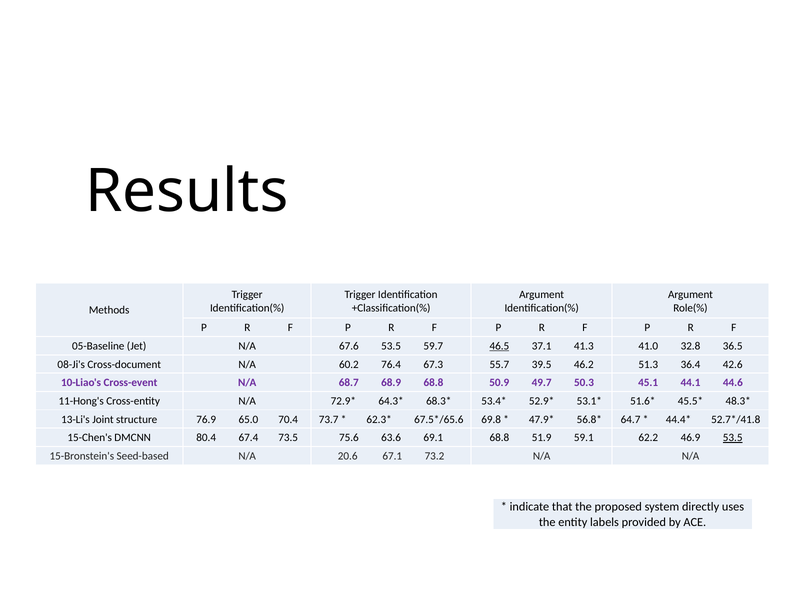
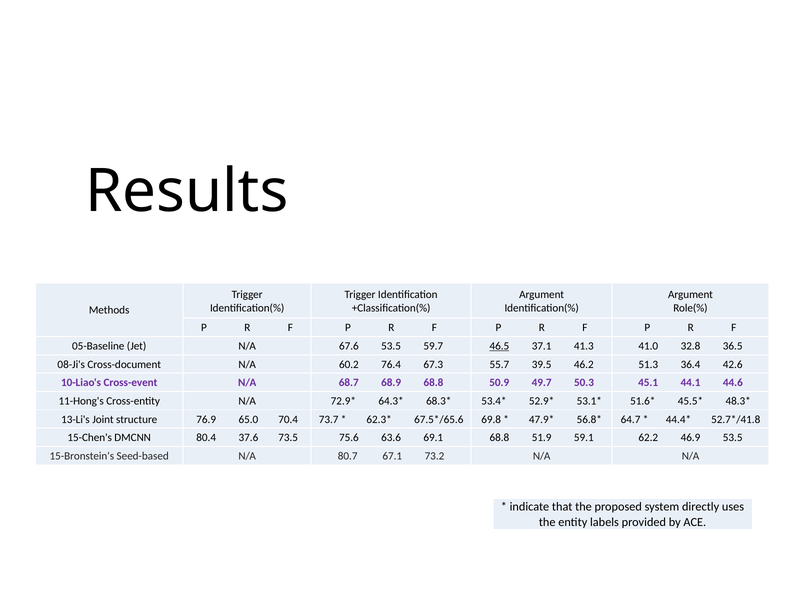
67.4: 67.4 -> 37.6
53.5 at (733, 437) underline: present -> none
20.6: 20.6 -> 80.7
